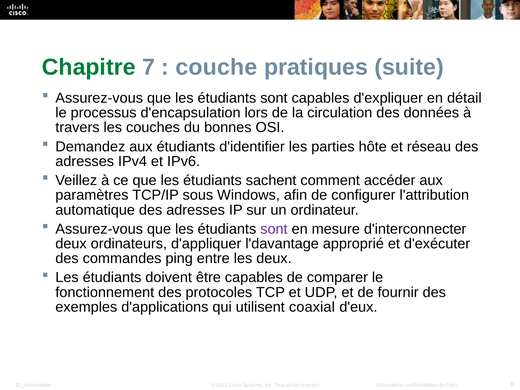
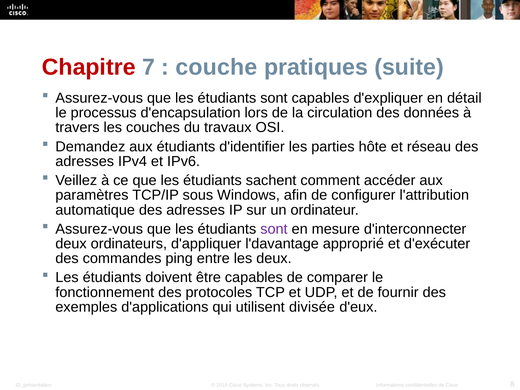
Chapitre colour: green -> red
bonnes: bonnes -> travaux
coaxial: coaxial -> divisée
